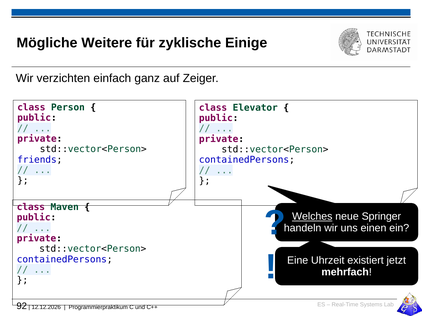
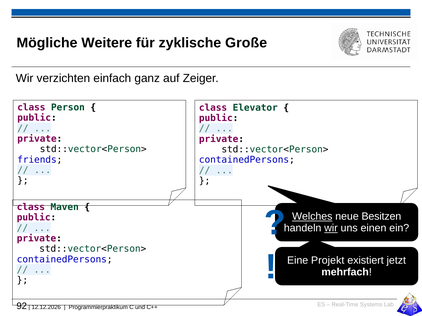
Einige: Einige -> Große
Springer: Springer -> Besitzen
wir at (331, 228) underline: none -> present
Uhrzeit: Uhrzeit -> Projekt
